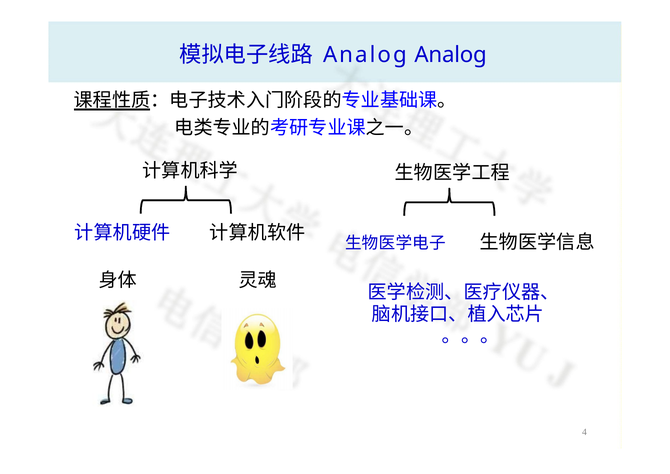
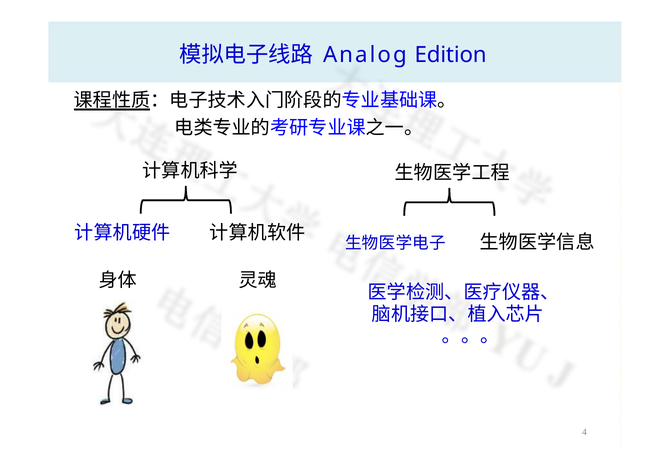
Analog Analog: Analog -> Edition
